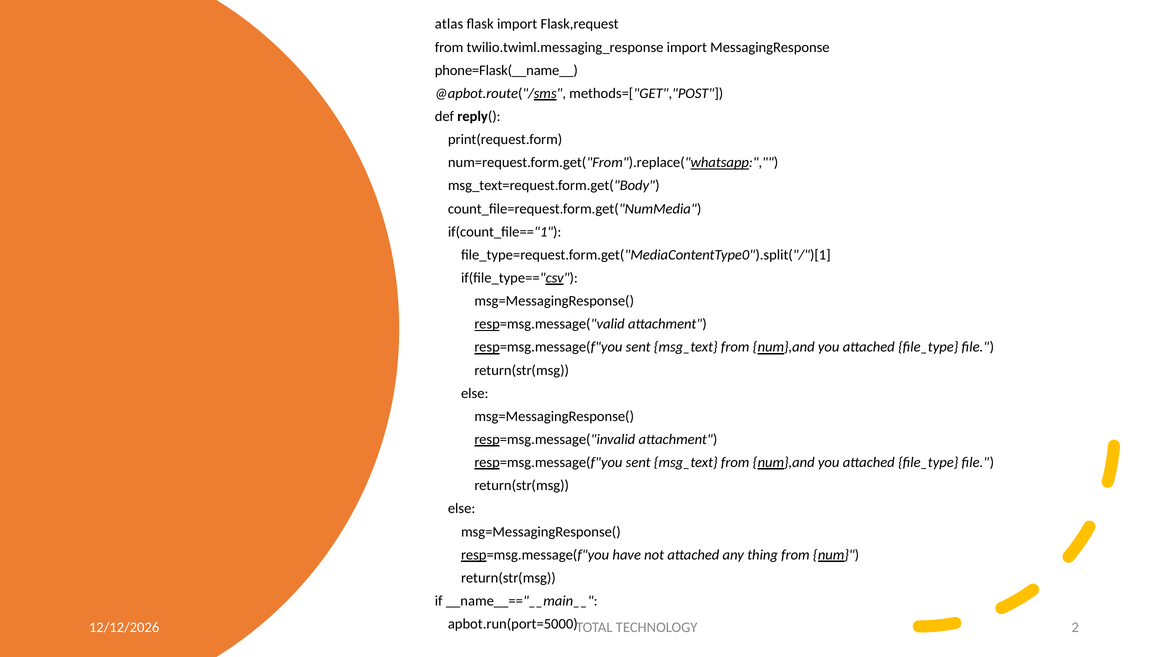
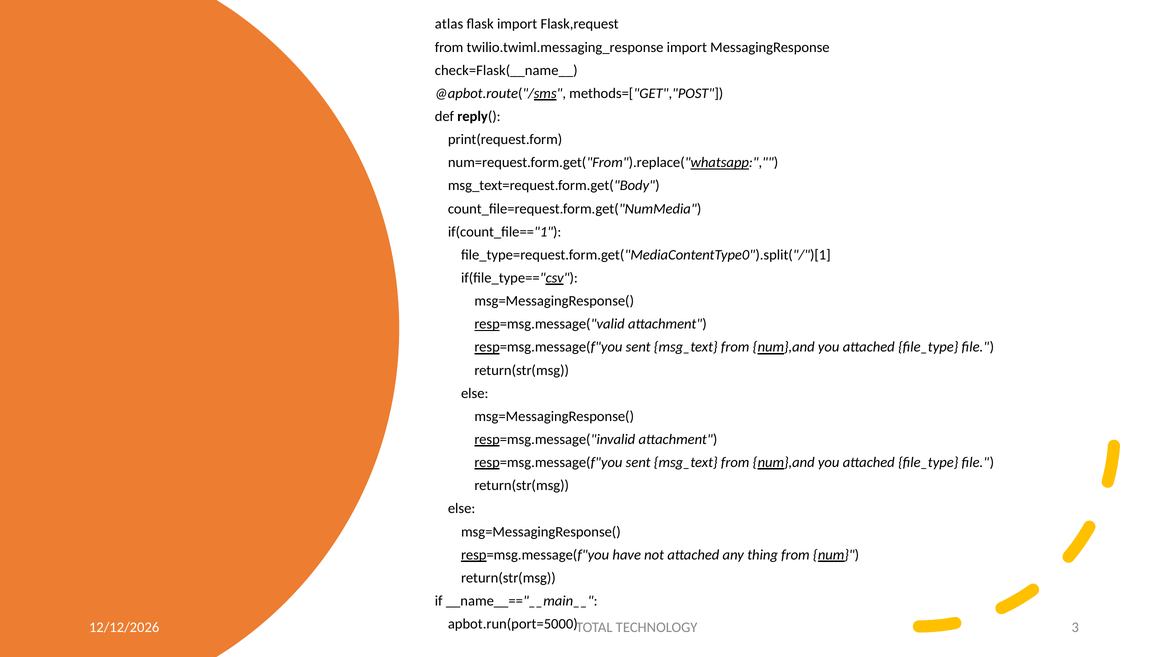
phone=Flask(__name__: phone=Flask(__name__ -> check=Flask(__name__
2: 2 -> 3
